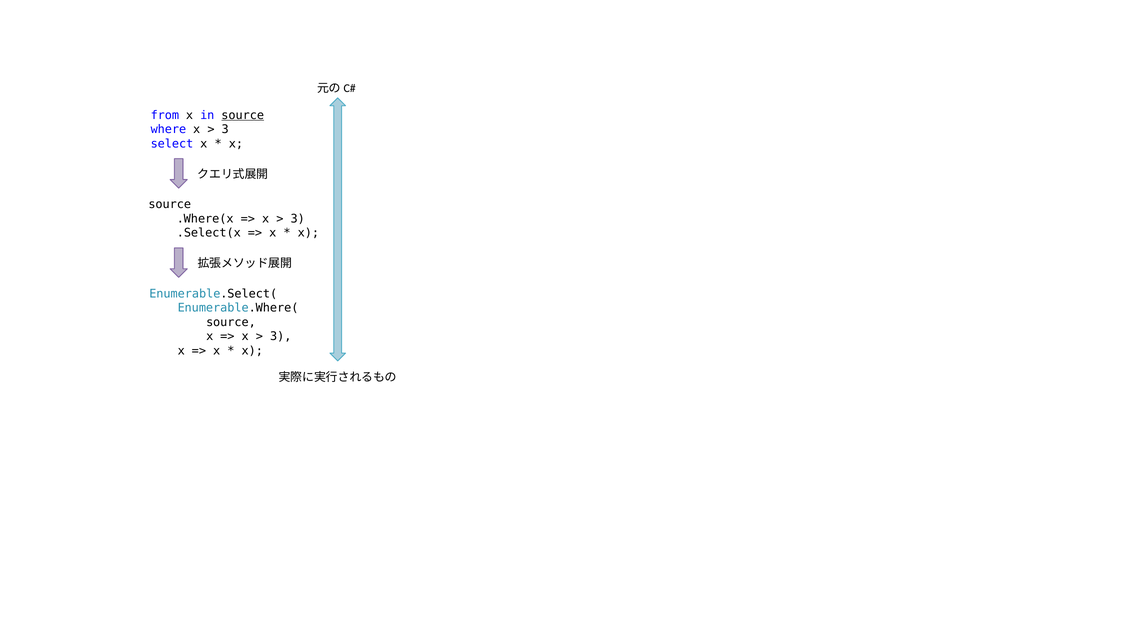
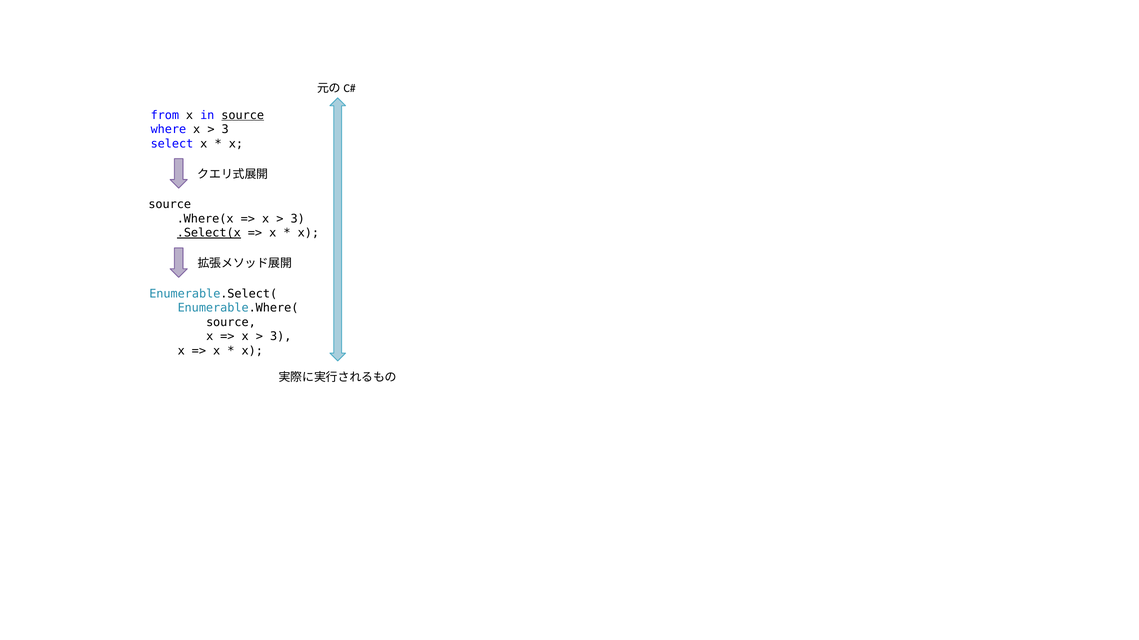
.Select(x underline: none -> present
